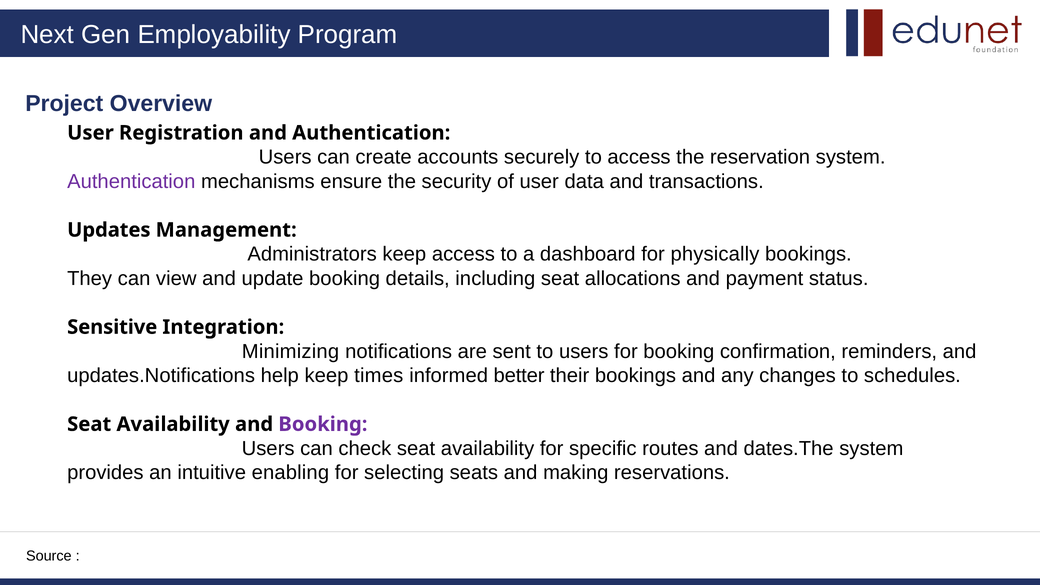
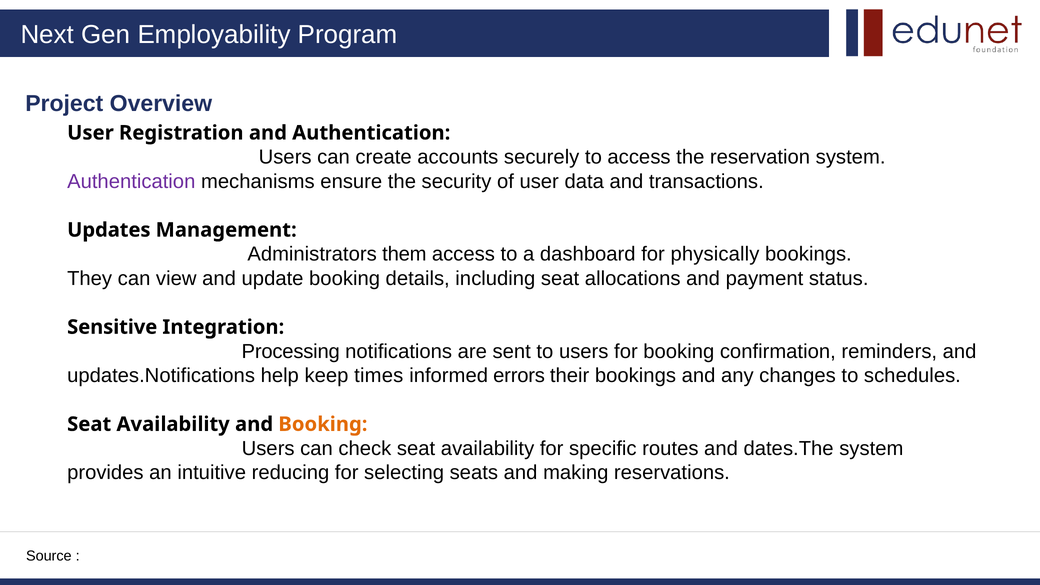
Administrators keep: keep -> them
Minimizing: Minimizing -> Processing
better: better -> errors
Booking at (323, 424) colour: purple -> orange
enabling: enabling -> reducing
